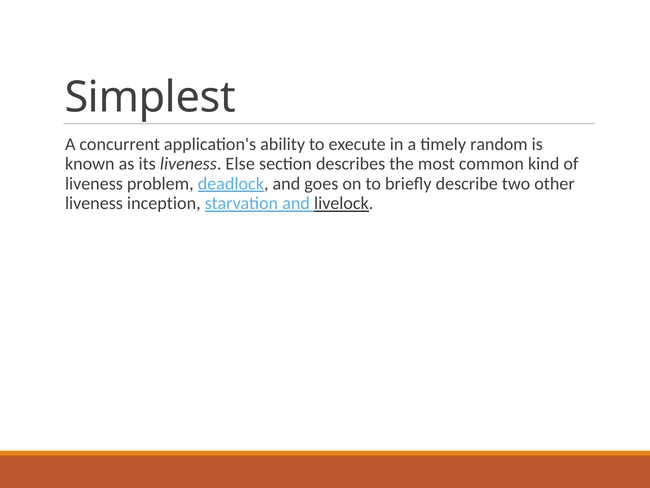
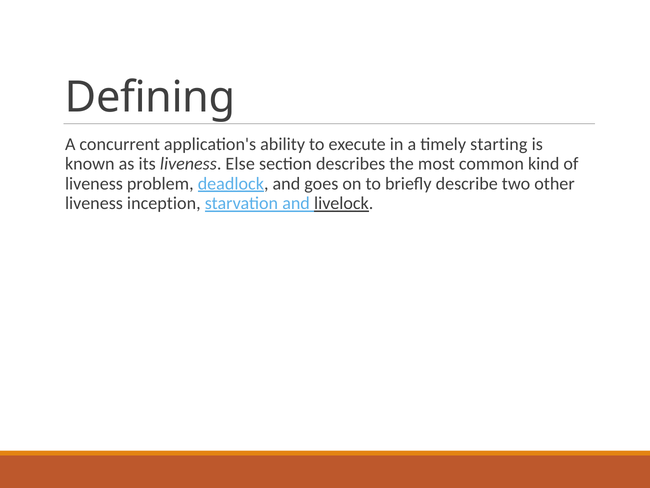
Simplest: Simplest -> Defining
random: random -> starting
